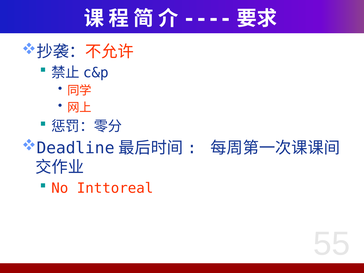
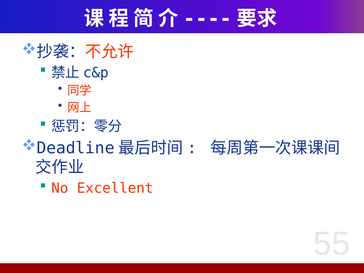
Inttoreal: Inttoreal -> Excellent
